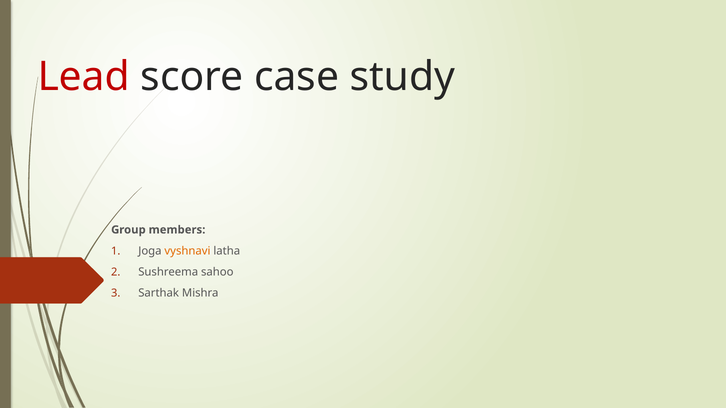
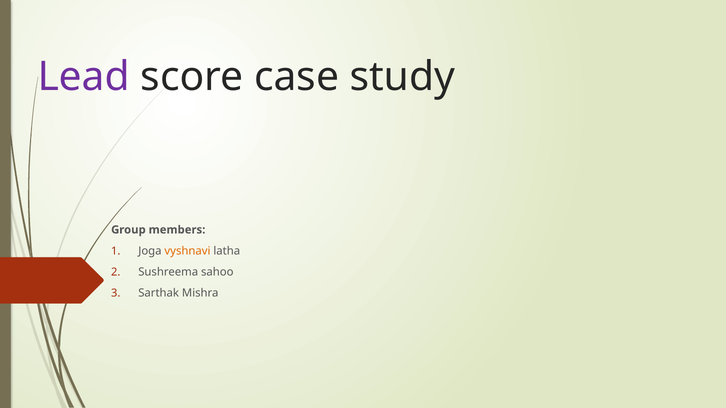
Lead colour: red -> purple
